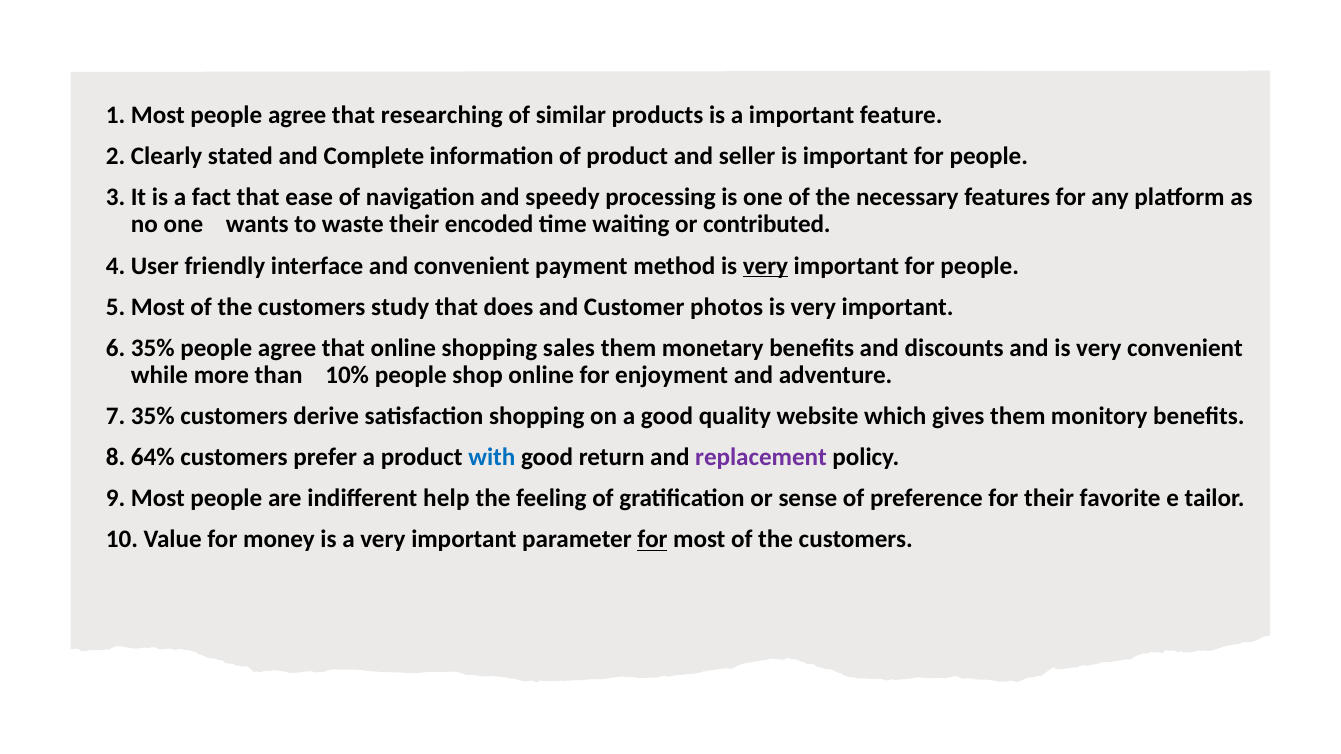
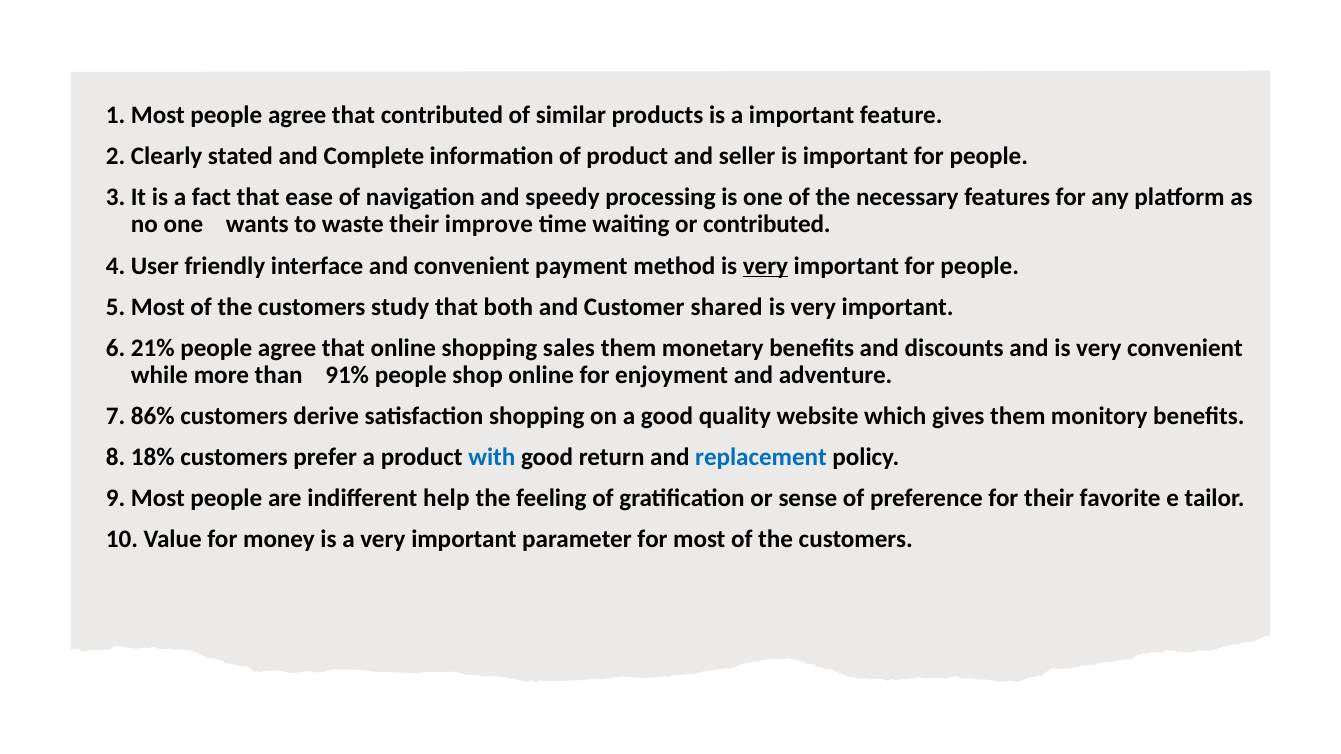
that researching: researching -> contributed
encoded: encoded -> improve
does: does -> both
photos: photos -> shared
6 35%: 35% -> 21%
10%: 10% -> 91%
7 35%: 35% -> 86%
64%: 64% -> 18%
replacement colour: purple -> blue
for at (652, 540) underline: present -> none
